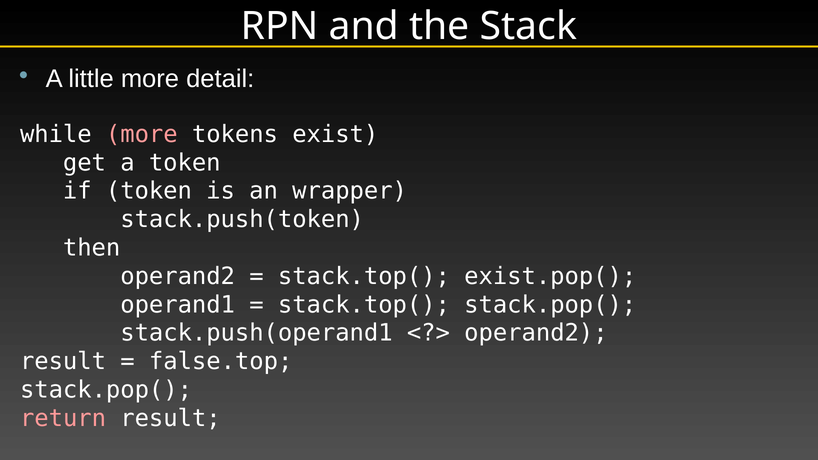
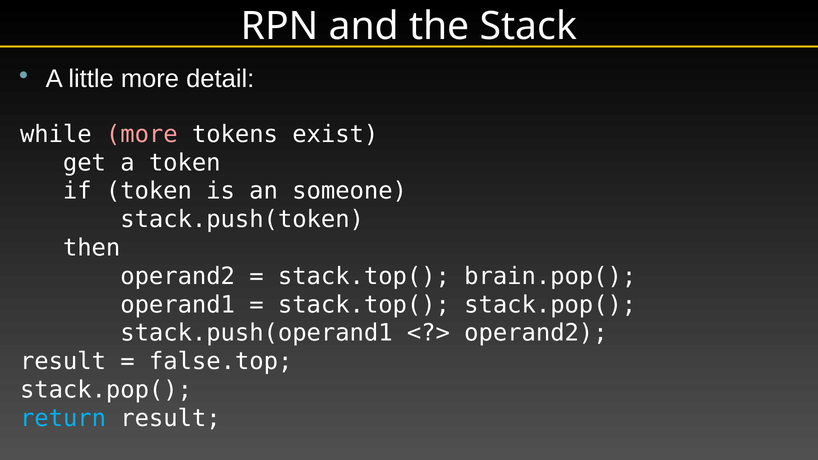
wrapper: wrapper -> someone
exist.pop(: exist.pop( -> brain.pop(
return colour: pink -> light blue
